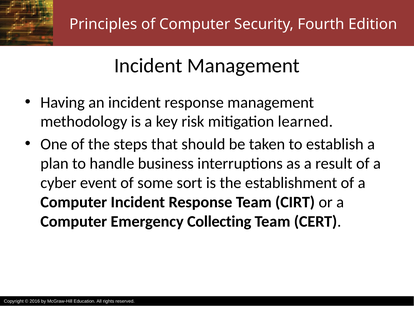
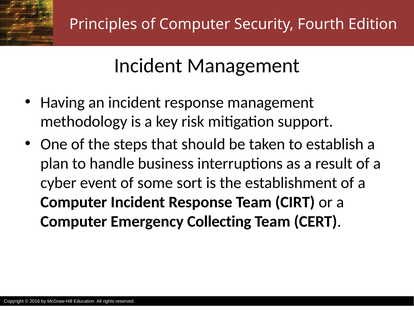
learned: learned -> support
